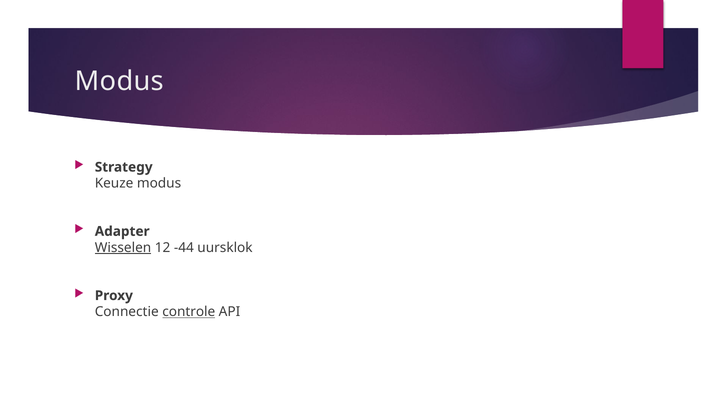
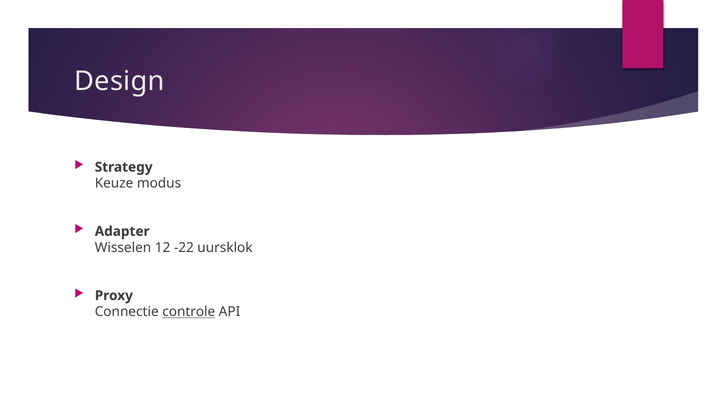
Modus at (119, 81): Modus -> Design
Wisselen underline: present -> none
-44: -44 -> -22
